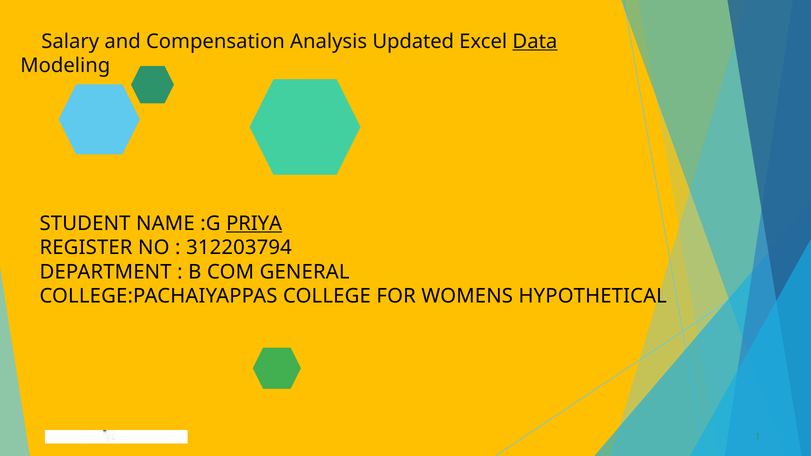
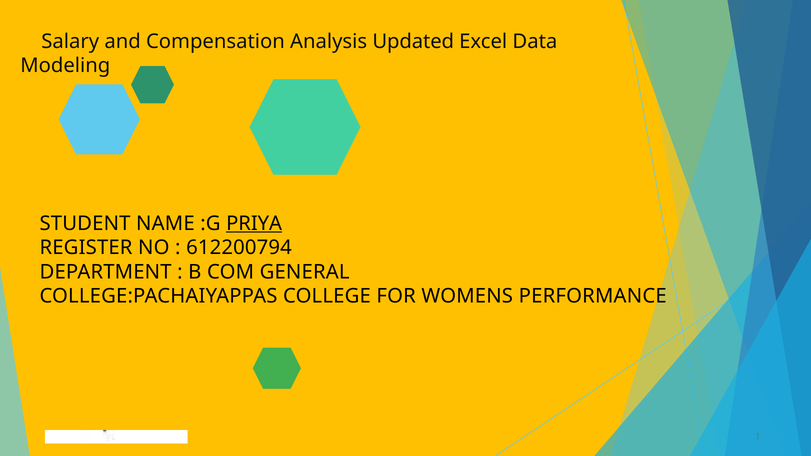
Data underline: present -> none
312203794: 312203794 -> 612200794
HYPOTHETICAL: HYPOTHETICAL -> PERFORMANCE
